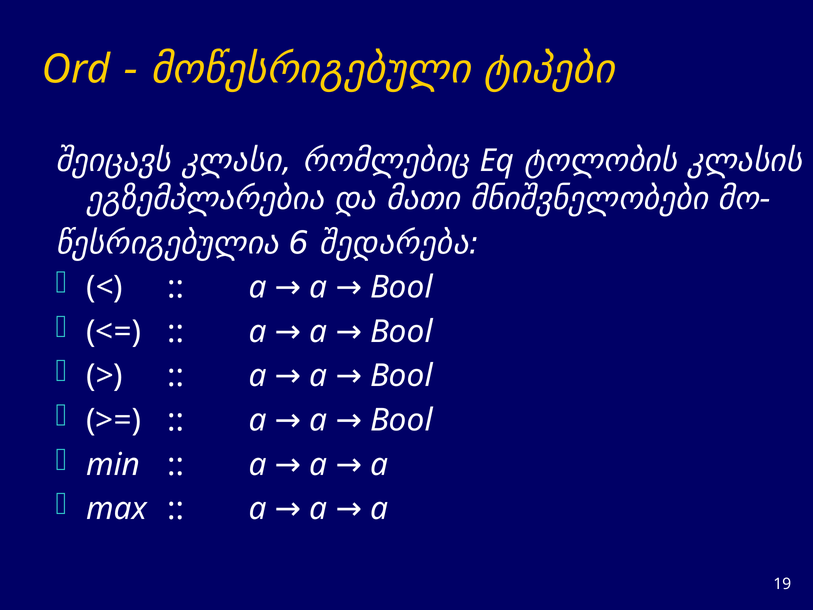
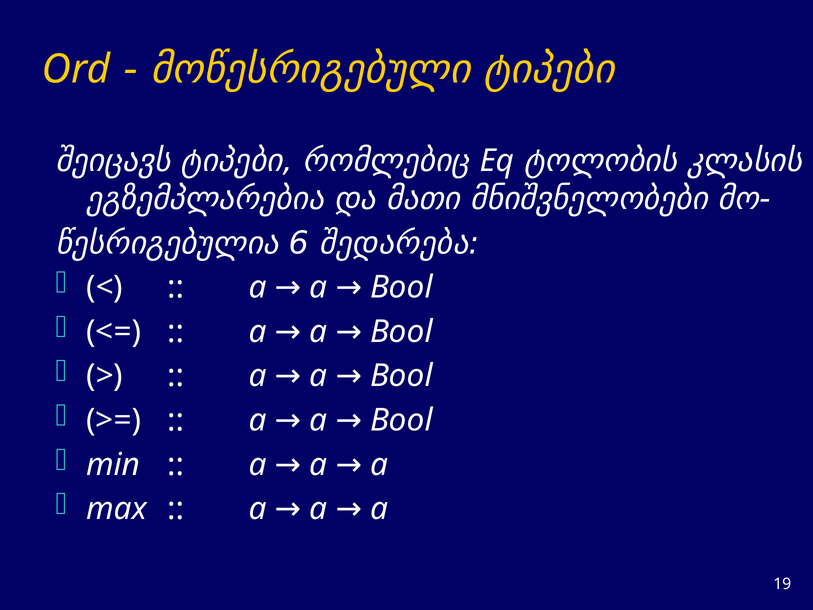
შეიცავს კლასი: კლასი -> ტიპები
